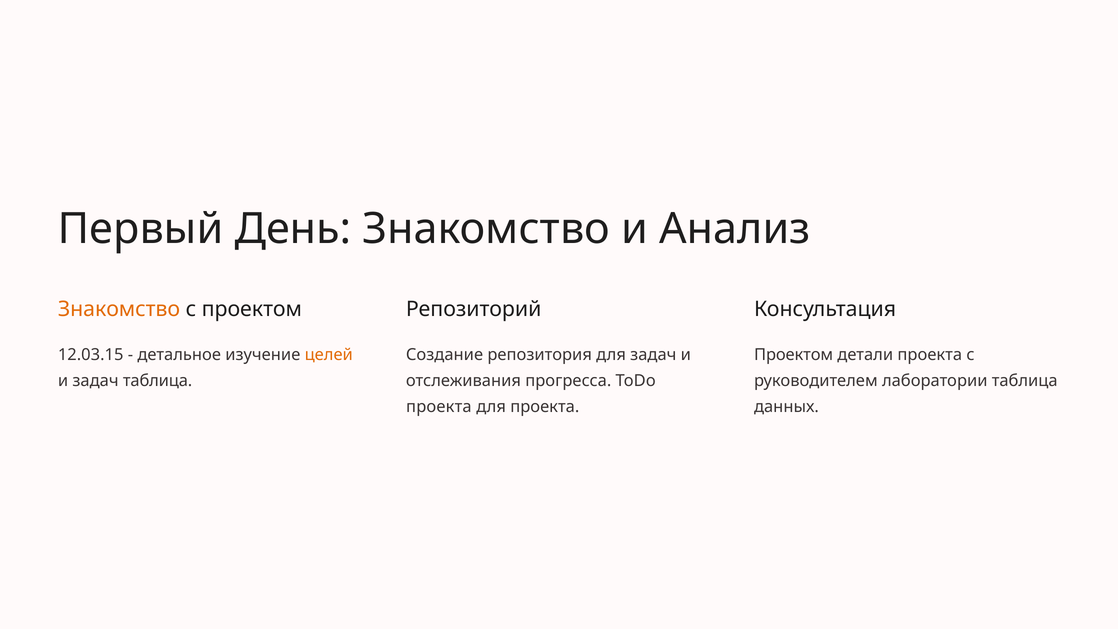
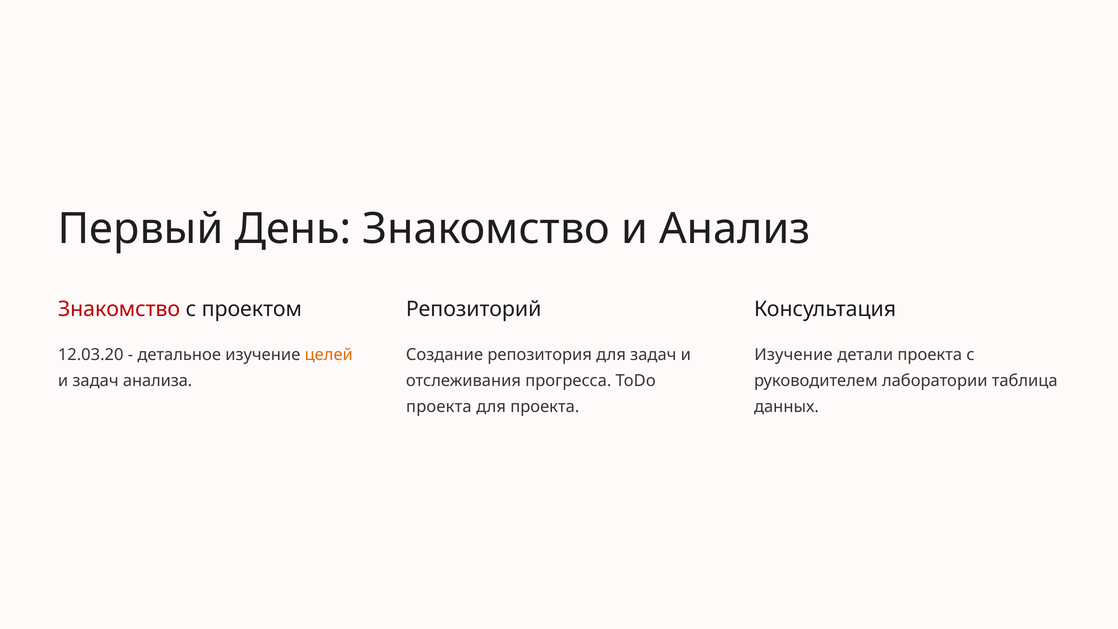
Знакомство at (119, 309) colour: orange -> red
12.03.15: 12.03.15 -> 12.03.20
Проектом at (794, 355): Проектом -> Изучение
задач таблица: таблица -> анализа
